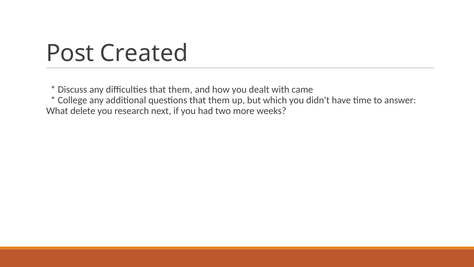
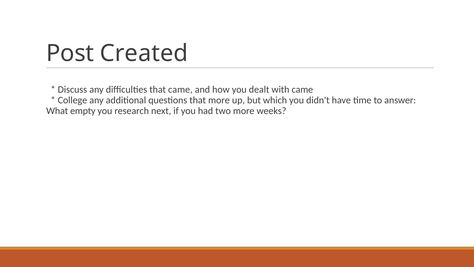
difficulties that them: them -> came
questions that them: them -> more
delete: delete -> empty
